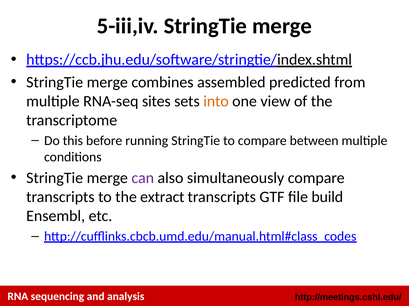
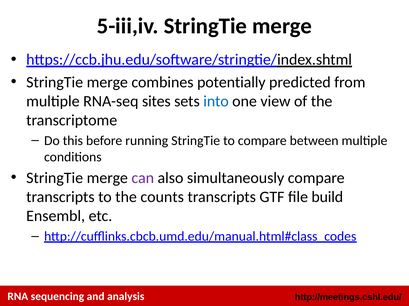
assembled: assembled -> potentially
into colour: orange -> blue
extract: extract -> counts
